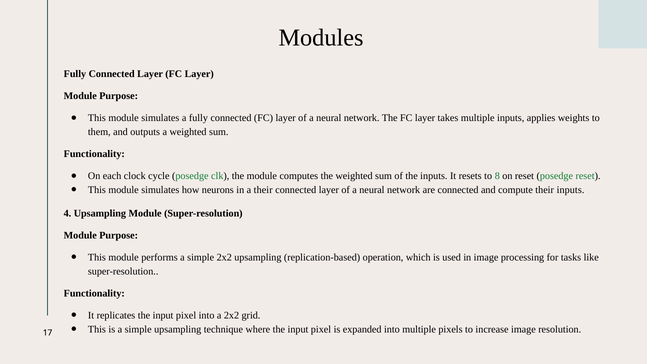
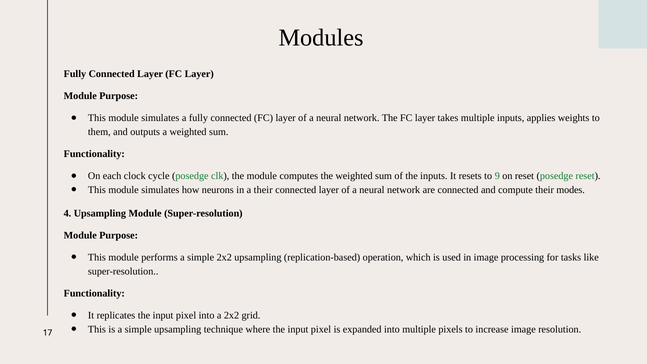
8: 8 -> 9
their inputs: inputs -> modes
